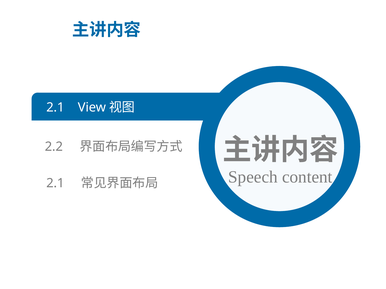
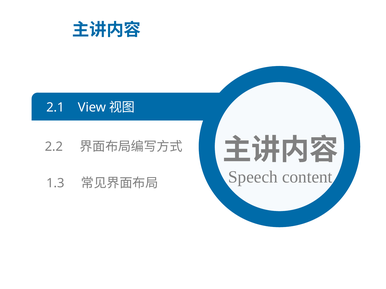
2.1 at (55, 183): 2.1 -> 1.3
